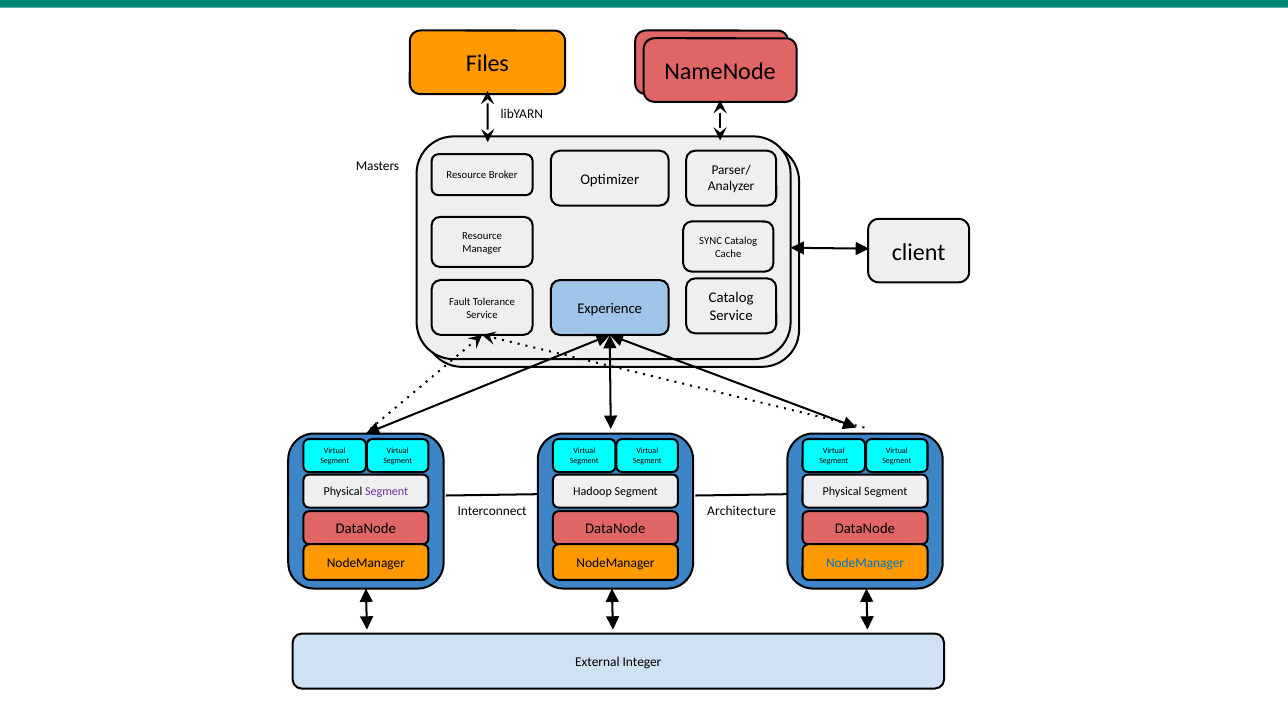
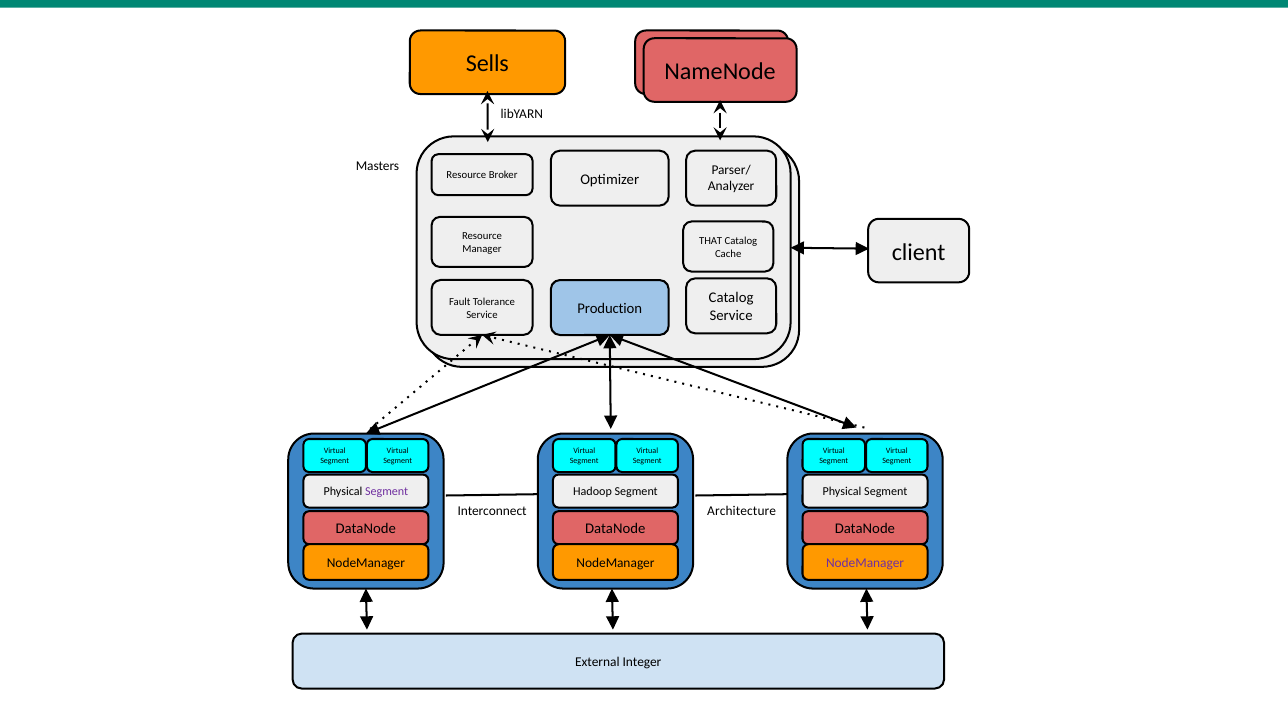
Files: Files -> Sells
SYNC: SYNC -> THAT
Experience: Experience -> Production
NodeManager at (865, 563) colour: blue -> purple
